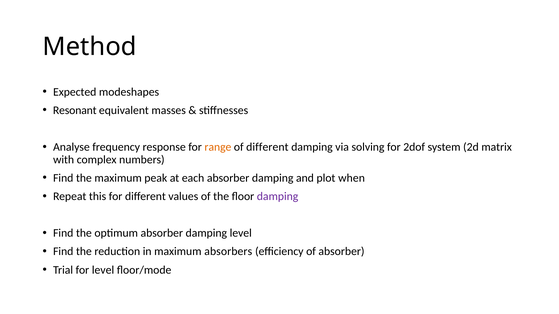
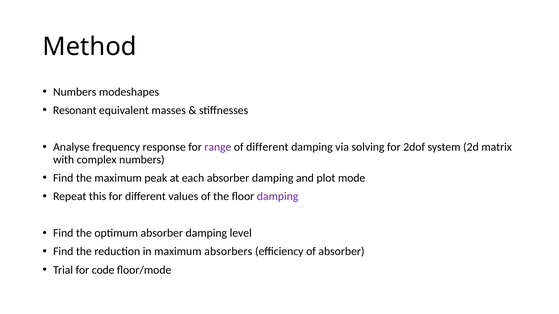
Expected at (75, 92): Expected -> Numbers
range colour: orange -> purple
when: when -> mode
for level: level -> code
